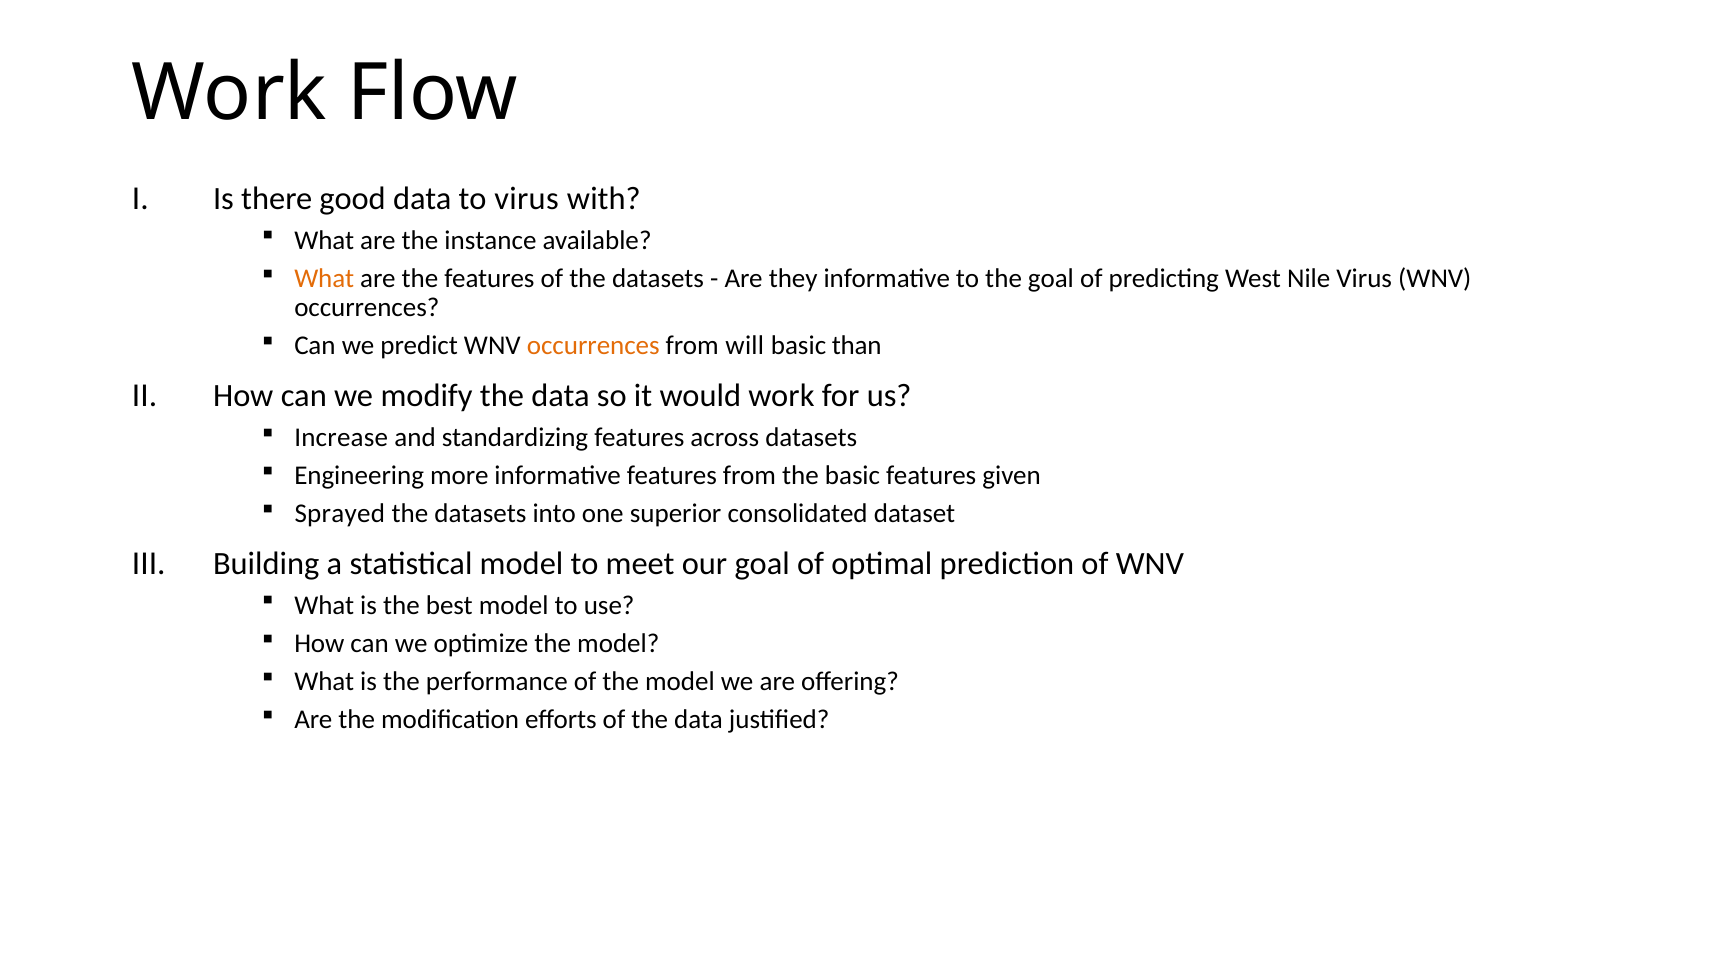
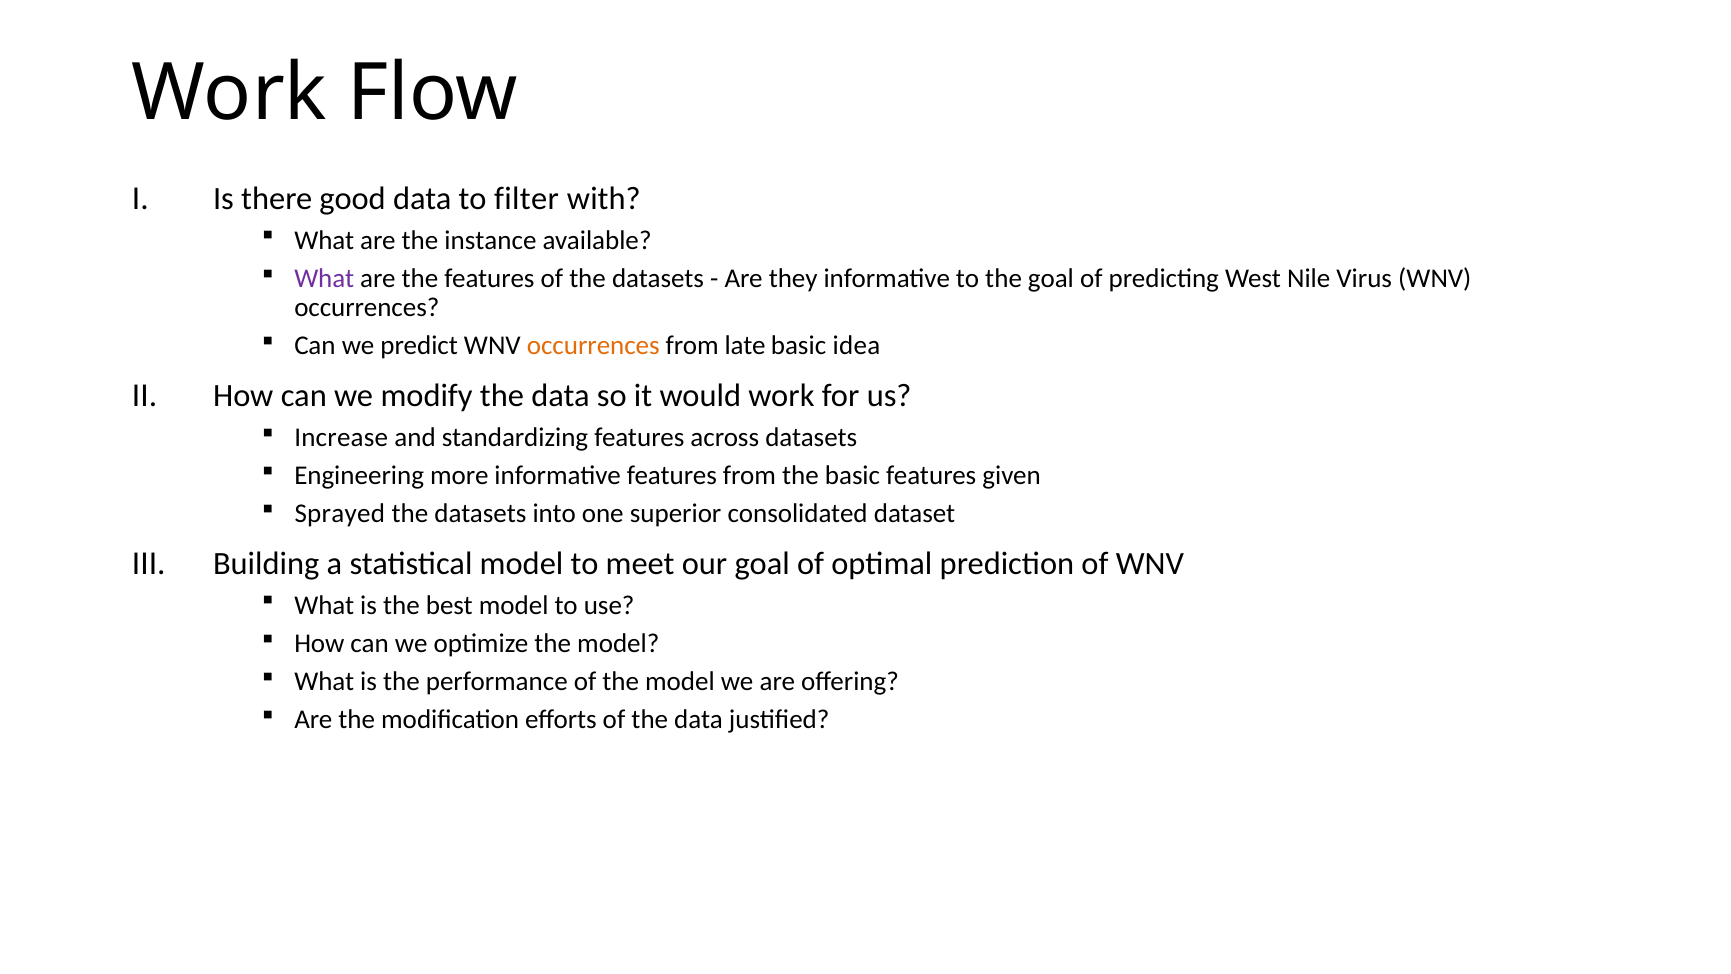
to virus: virus -> filter
What at (324, 278) colour: orange -> purple
will: will -> late
than: than -> idea
